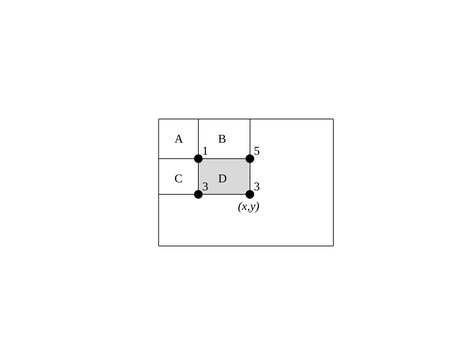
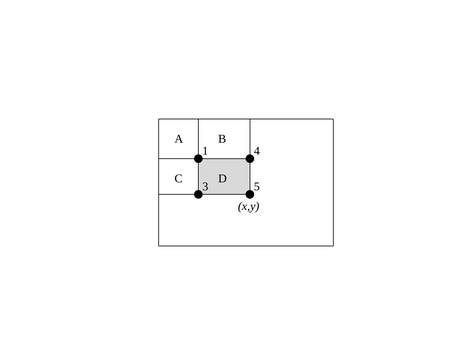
5: 5 -> 4
3 3: 3 -> 5
